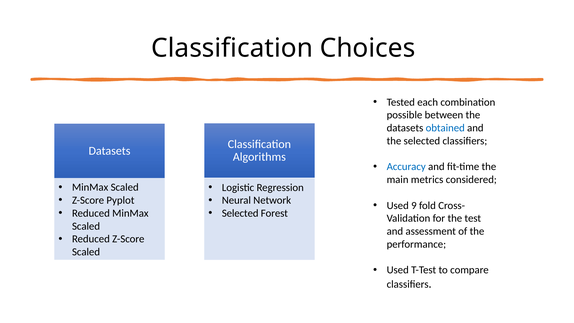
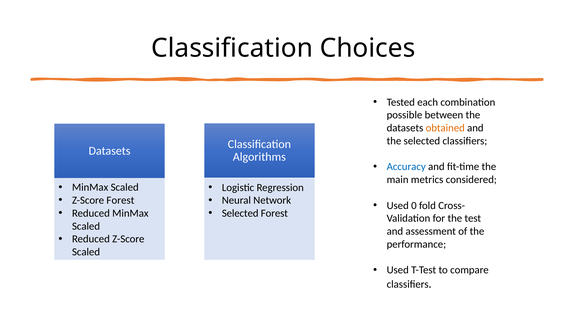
obtained colour: blue -> orange
Z-Score Pyplot: Pyplot -> Forest
9: 9 -> 0
